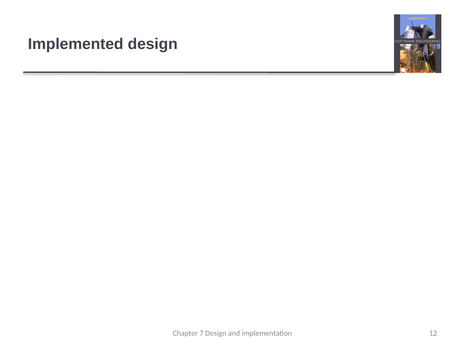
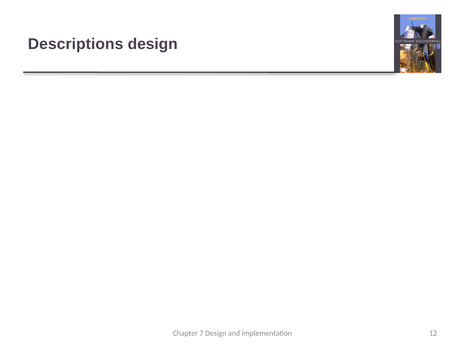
Implemented: Implemented -> Descriptions
